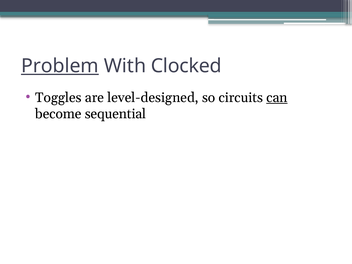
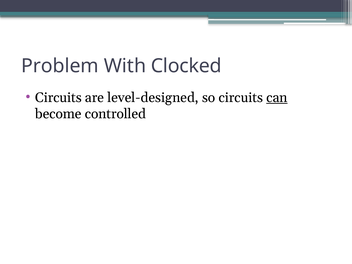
Problem underline: present -> none
Toggles at (58, 97): Toggles -> Circuits
sequential: sequential -> controlled
